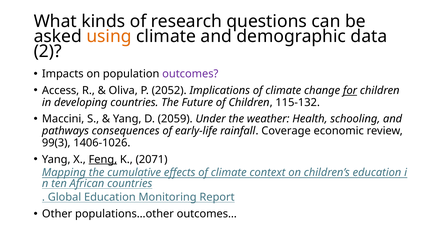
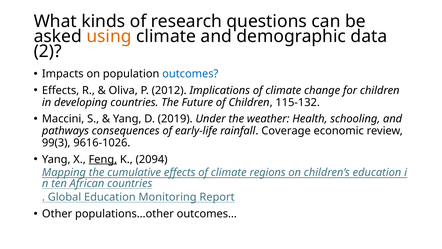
outcomes colour: purple -> blue
Access at (61, 90): Access -> Effects
2052: 2052 -> 2012
for underline: present -> none
2059: 2059 -> 2019
1406-1026: 1406-1026 -> 9616-1026
2071: 2071 -> 2094
context: context -> regions
